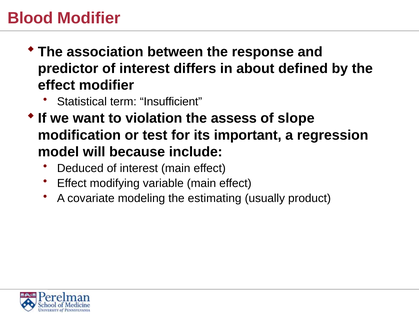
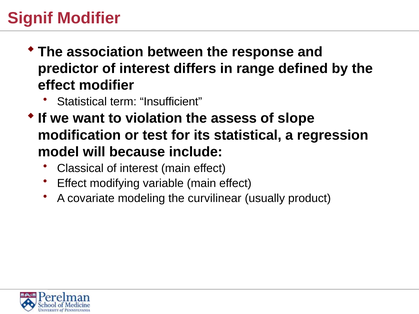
Blood: Blood -> Signif
about: about -> range
its important: important -> statistical
Deduced: Deduced -> Classical
estimating: estimating -> curvilinear
